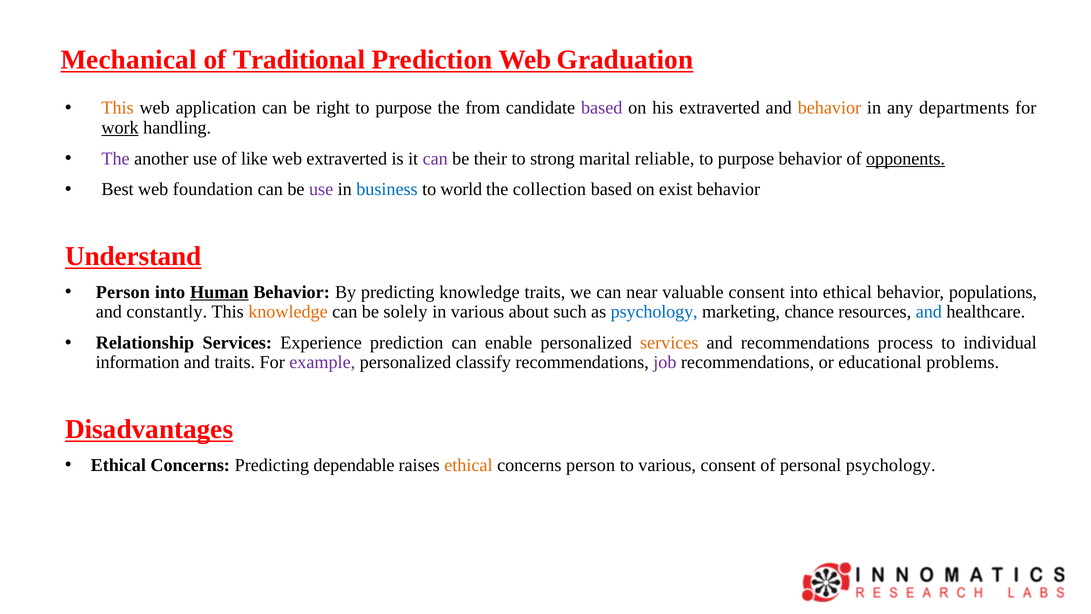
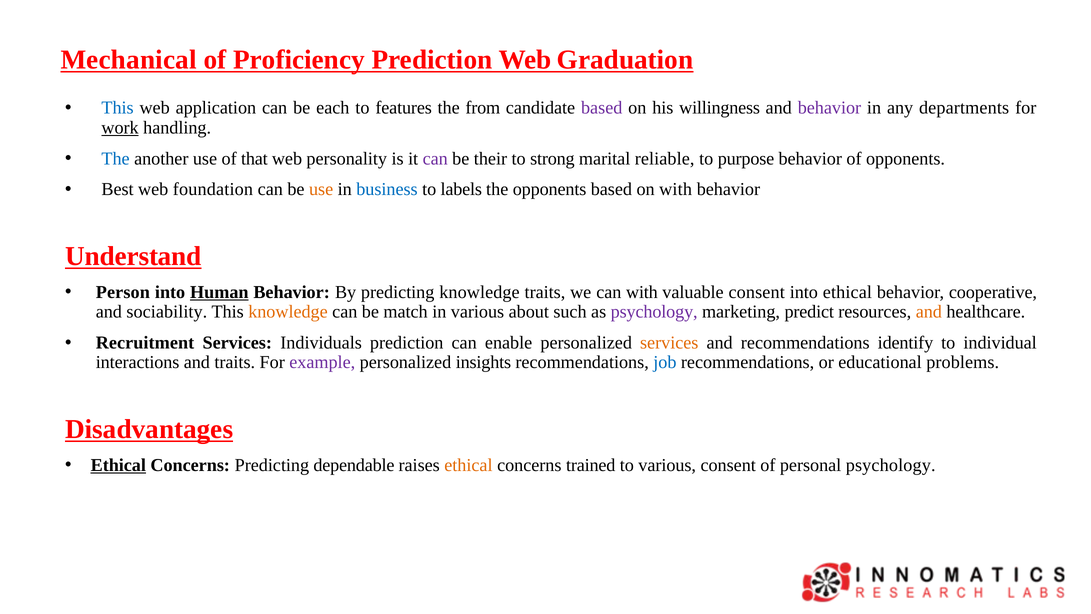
Traditional: Traditional -> Proficiency
This at (118, 108) colour: orange -> blue
right: right -> each
purpose at (404, 108): purpose -> features
his extraverted: extraverted -> willingness
behavior at (829, 108) colour: orange -> purple
The at (116, 158) colour: purple -> blue
like: like -> that
web extraverted: extraverted -> personality
opponents at (906, 158) underline: present -> none
use at (321, 189) colour: purple -> orange
world: world -> labels
the collection: collection -> opponents
on exist: exist -> with
can near: near -> with
populations: populations -> cooperative
constantly: constantly -> sociability
solely: solely -> match
psychology at (654, 312) colour: blue -> purple
chance: chance -> predict
and at (929, 312) colour: blue -> orange
Relationship: Relationship -> Recruitment
Experience: Experience -> Individuals
process: process -> identify
information: information -> interactions
classify: classify -> insights
job colour: purple -> blue
Ethical at (118, 465) underline: none -> present
concerns person: person -> trained
